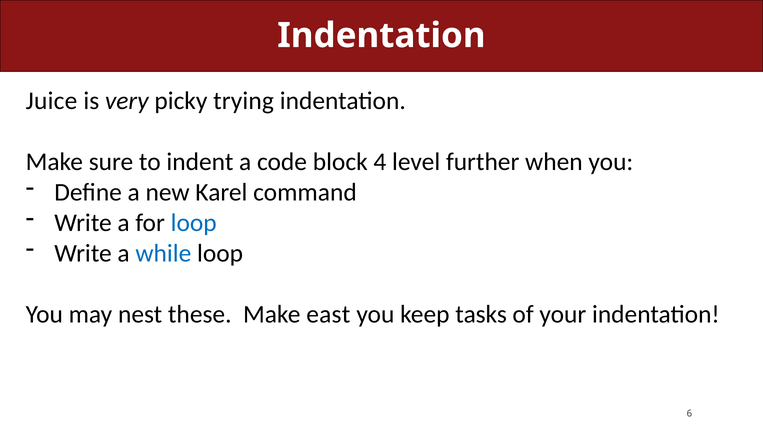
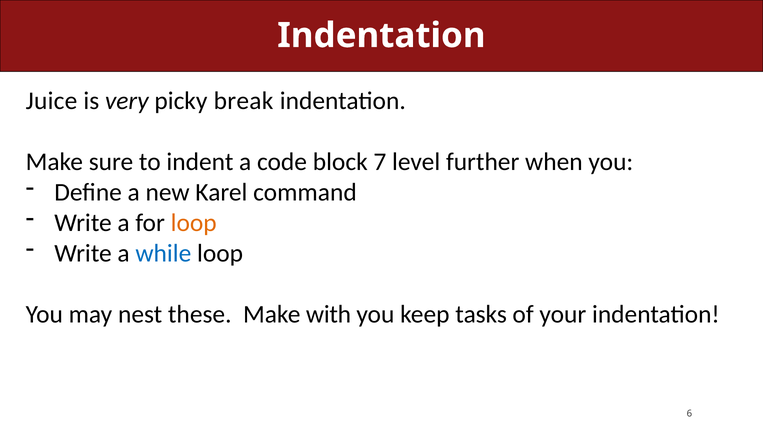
trying: trying -> break
4: 4 -> 7
loop at (194, 223) colour: blue -> orange
east: east -> with
